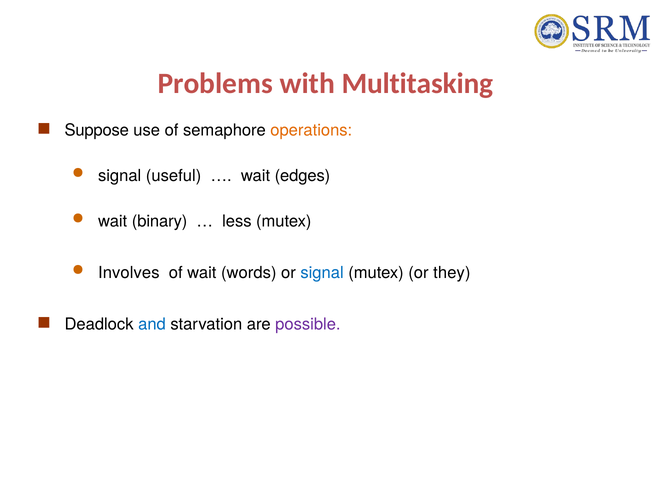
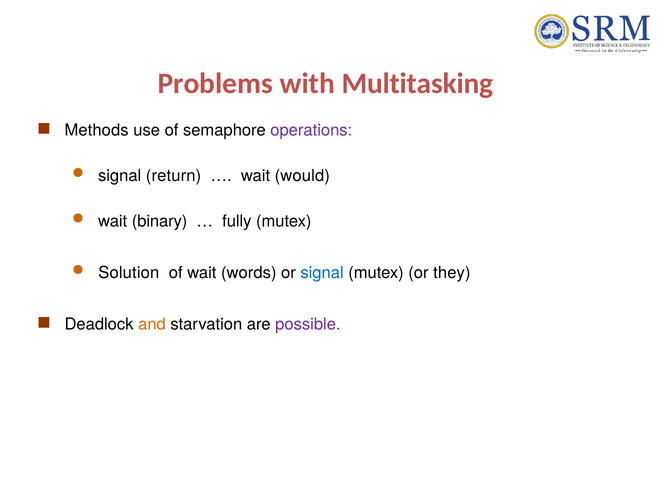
Suppose: Suppose -> Methods
operations colour: orange -> purple
useful: useful -> return
edges: edges -> would
less: less -> fully
Involves: Involves -> Solution
and colour: blue -> orange
